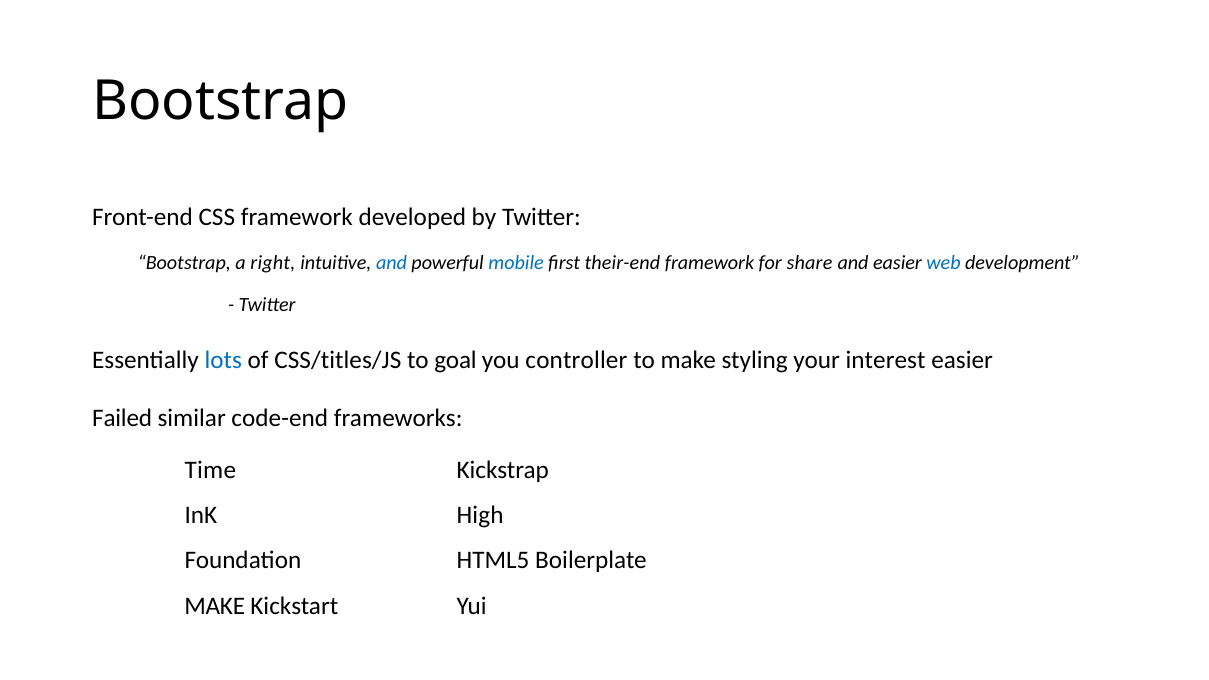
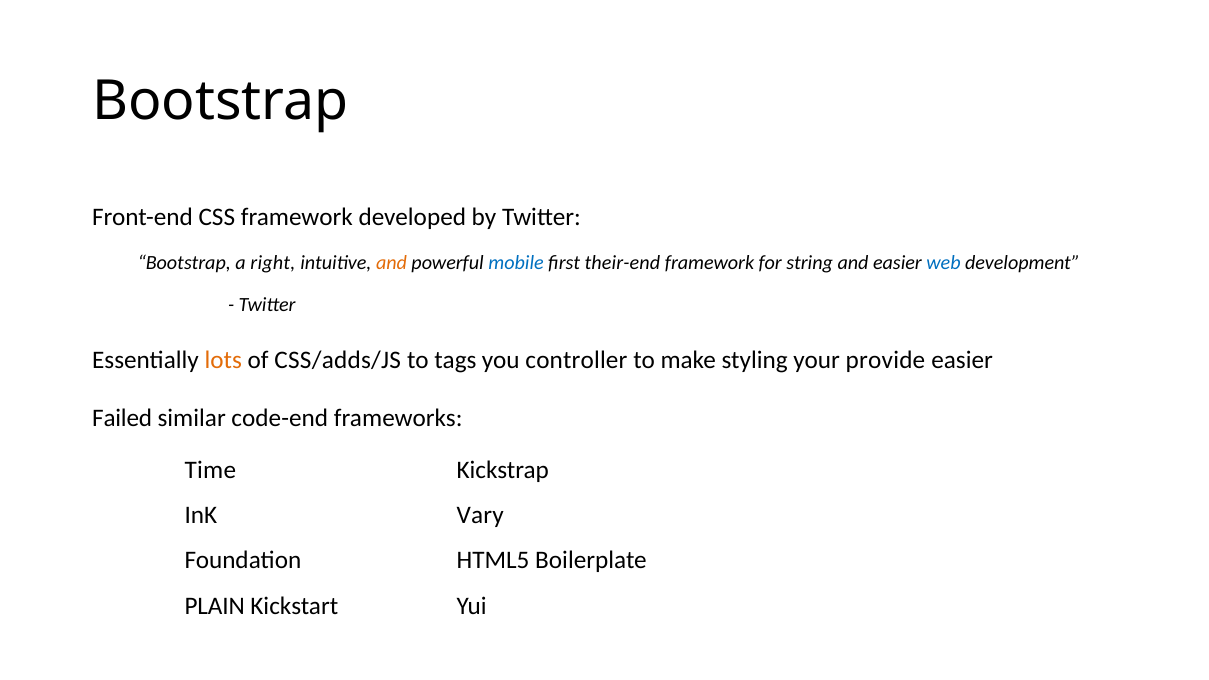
and at (392, 263) colour: blue -> orange
share: share -> string
lots colour: blue -> orange
CSS/titles/JS: CSS/titles/JS -> CSS/adds/JS
goal: goal -> tags
interest: interest -> provide
High: High -> Vary
MAKE at (215, 606): MAKE -> PLAIN
